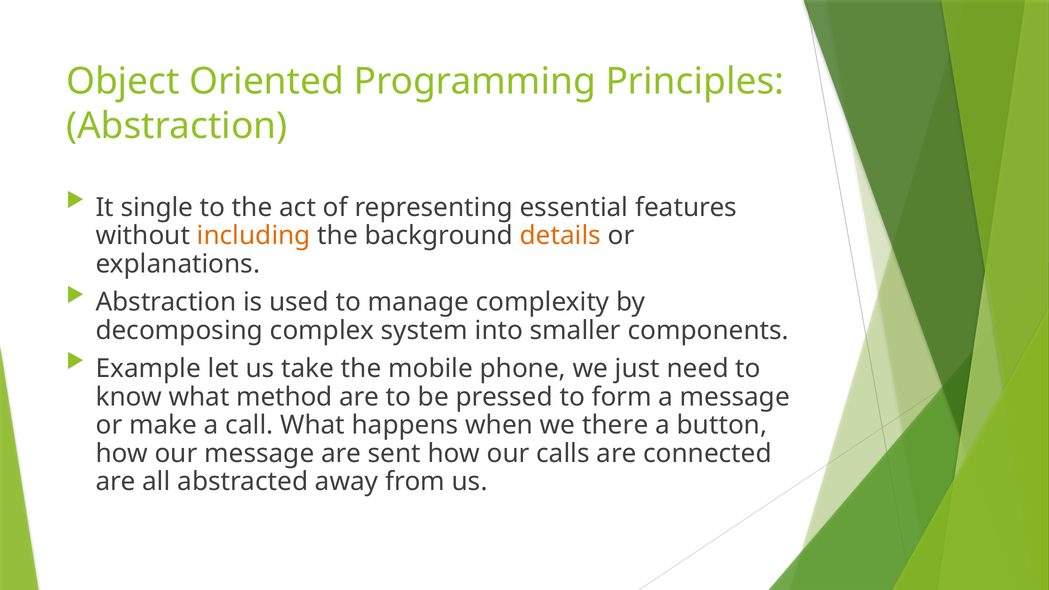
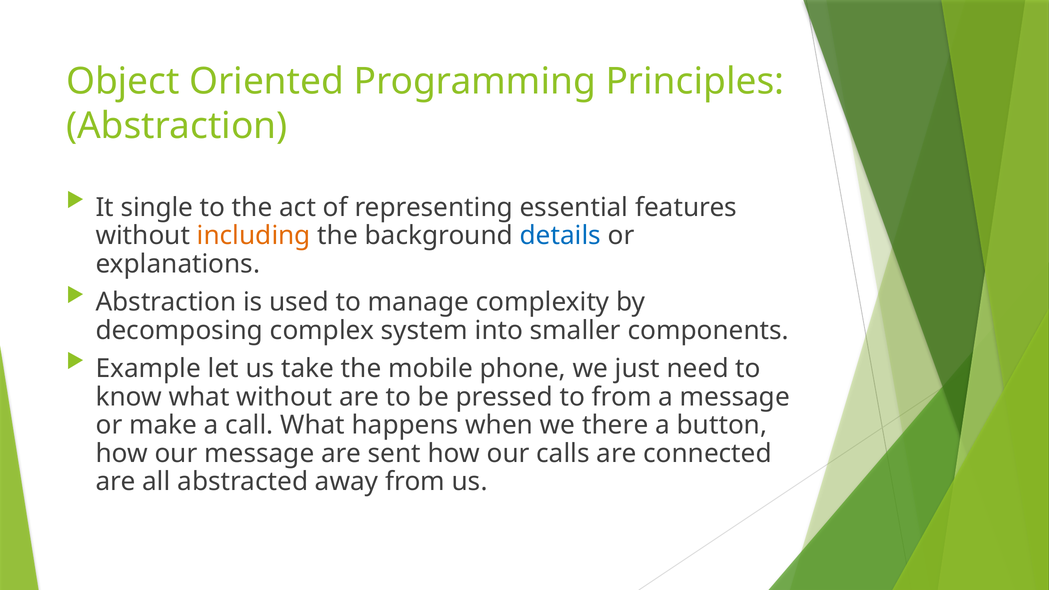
details colour: orange -> blue
what method: method -> without
to form: form -> from
